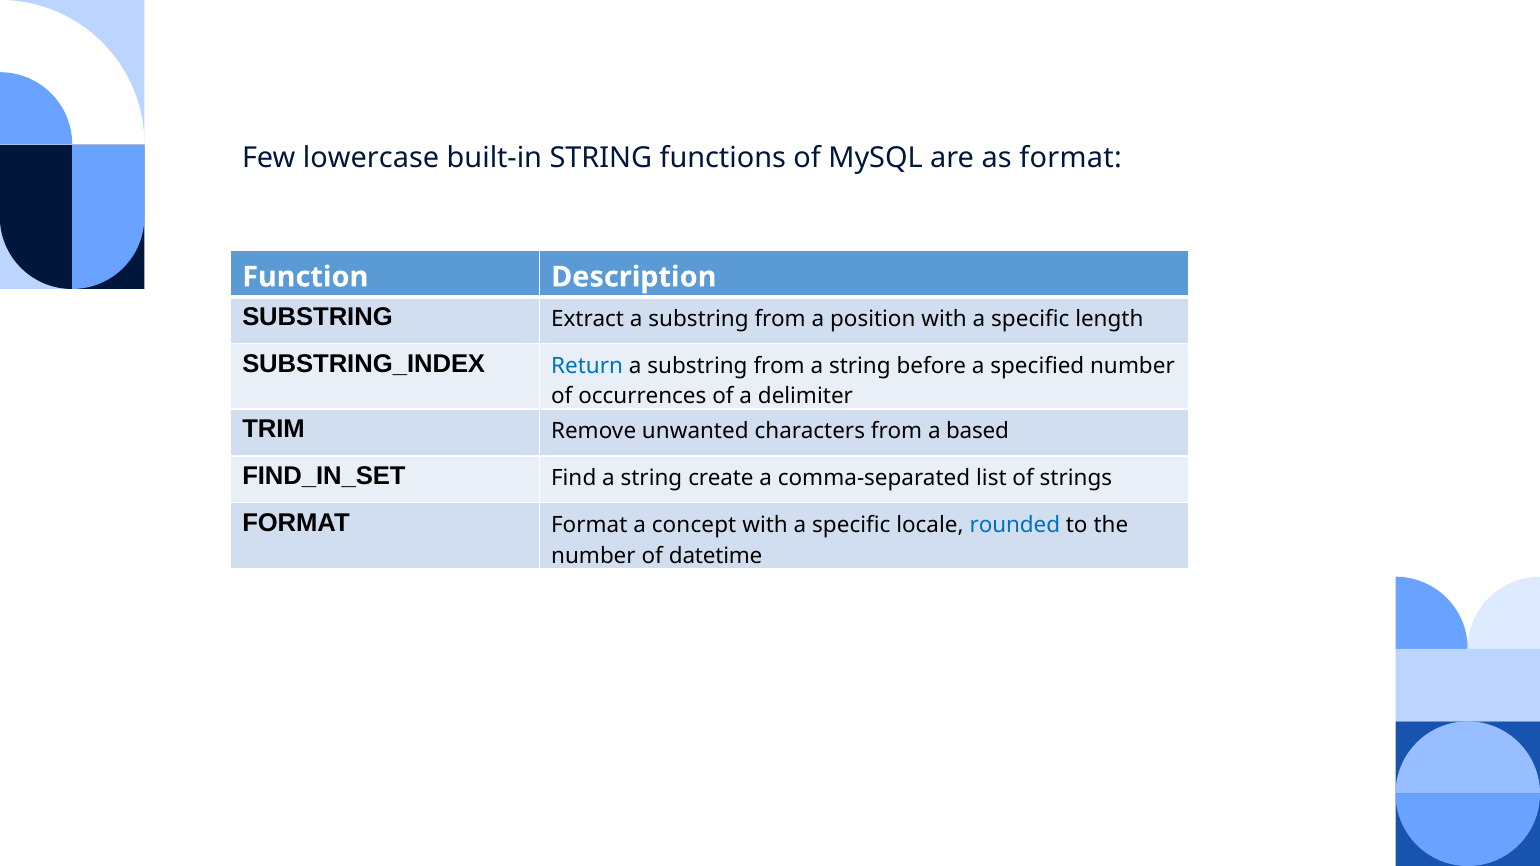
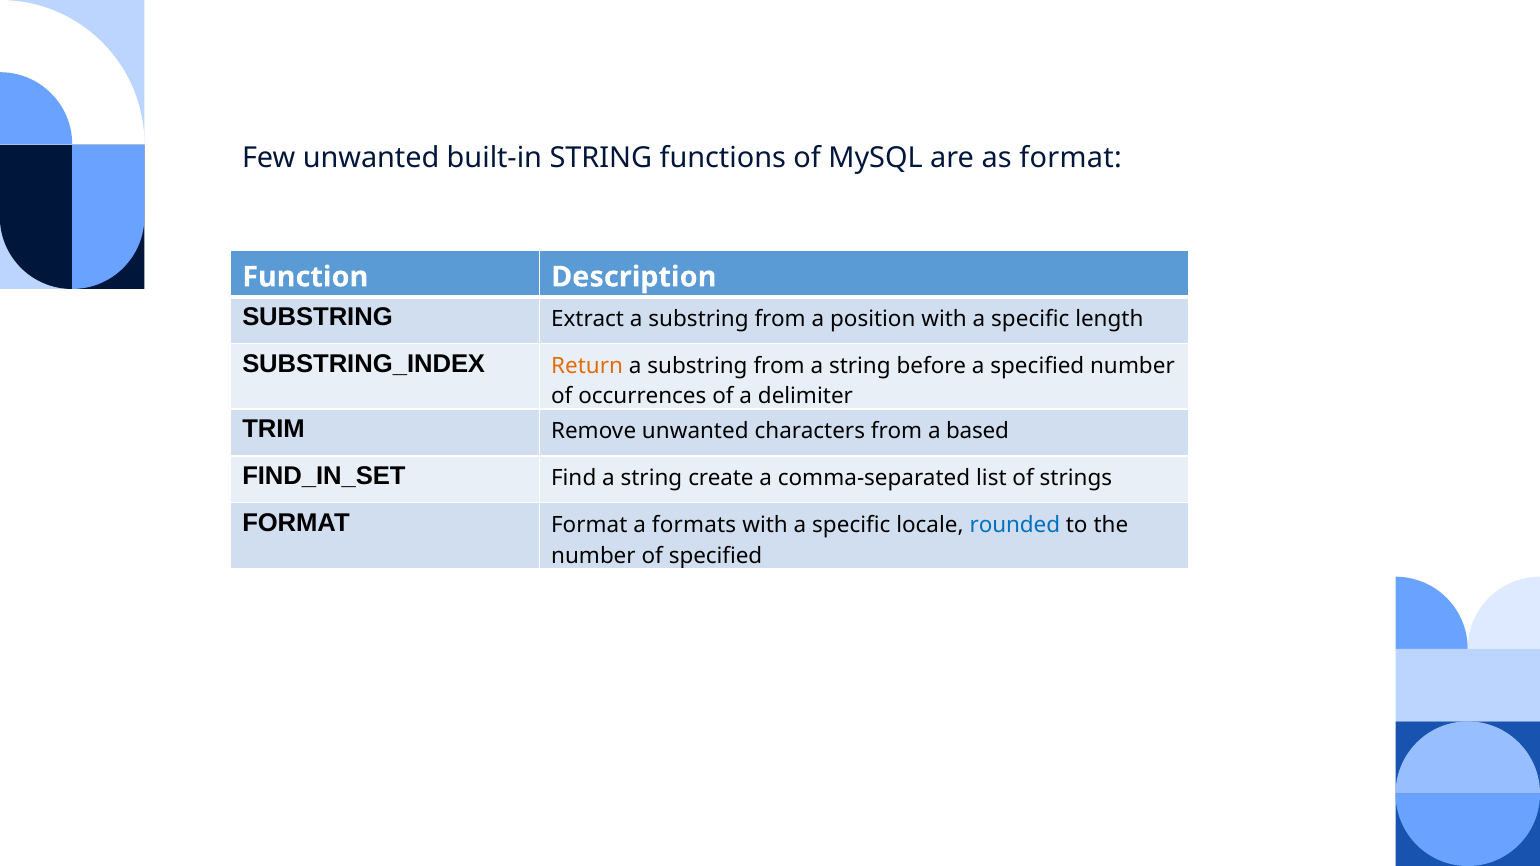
Few lowercase: lowercase -> unwanted
Return colour: blue -> orange
concept: concept -> formats
of datetime: datetime -> specified
